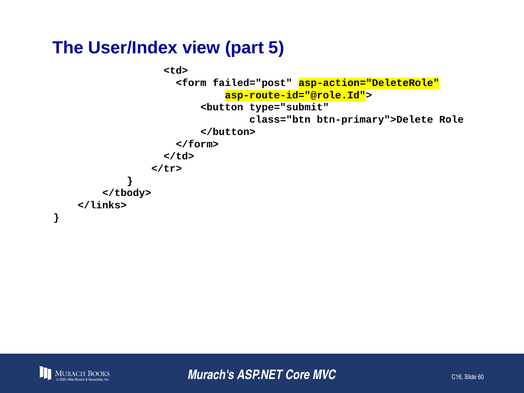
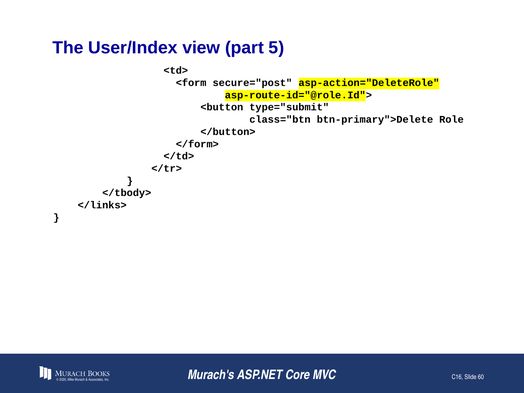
failed="post: failed="post -> secure="post
